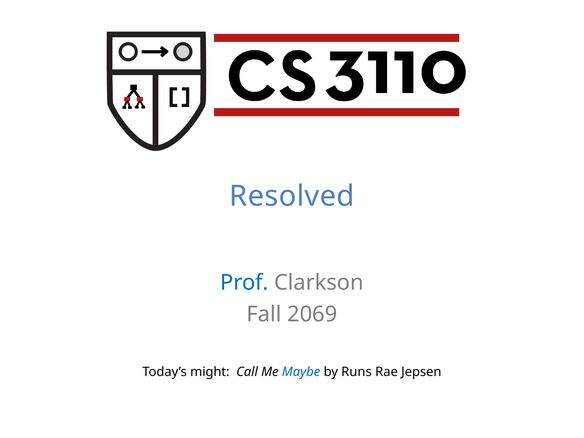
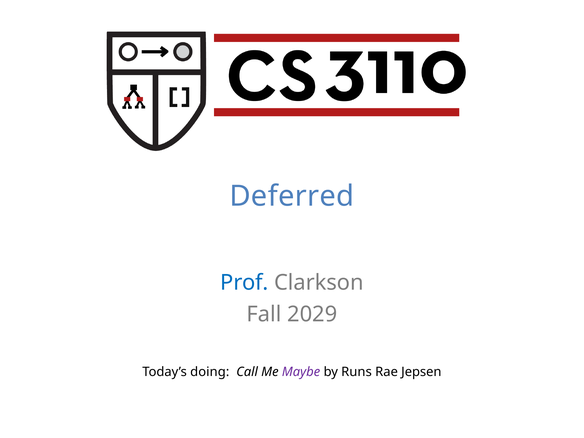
Resolved: Resolved -> Deferred
2069: 2069 -> 2029
might: might -> doing
Maybe colour: blue -> purple
